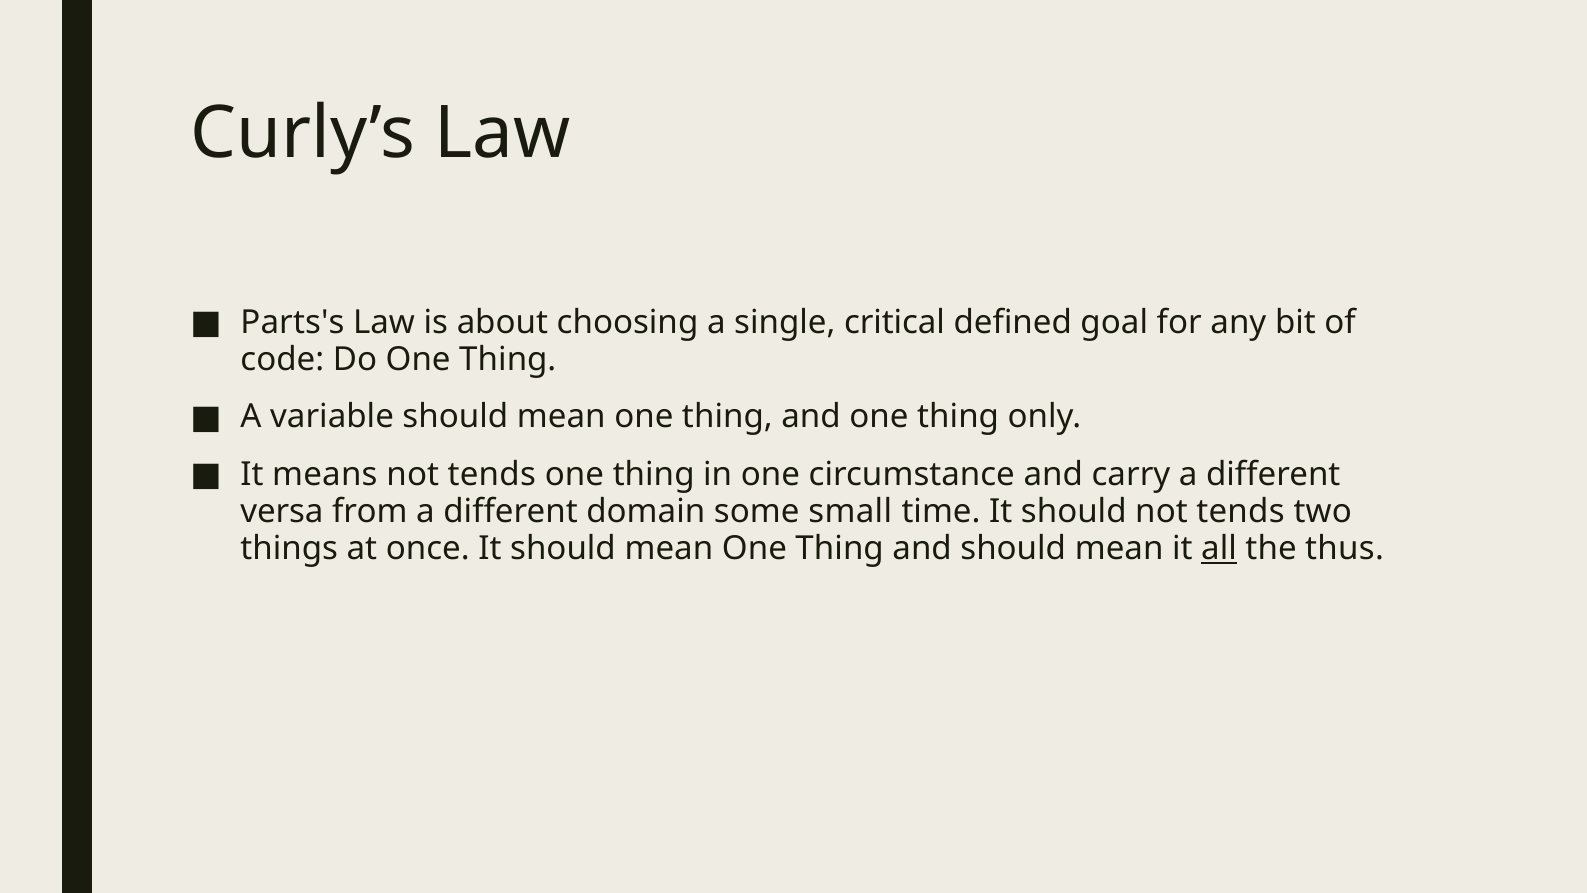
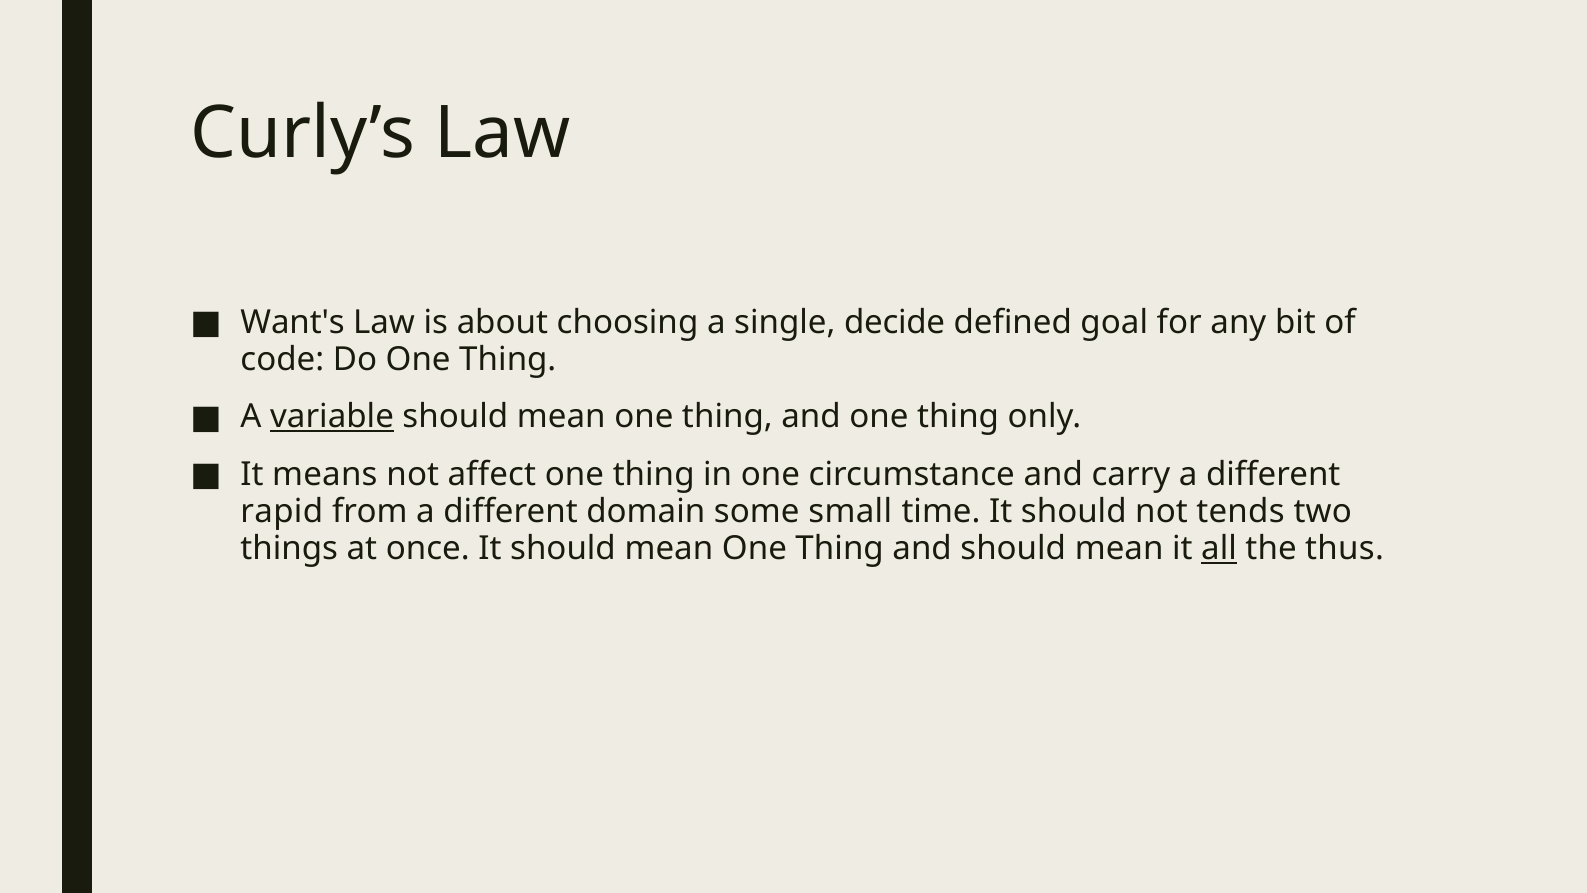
Parts's: Parts's -> Want's
critical: critical -> decide
variable underline: none -> present
tends at (492, 474): tends -> affect
versa: versa -> rapid
